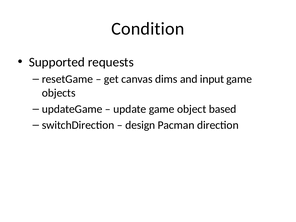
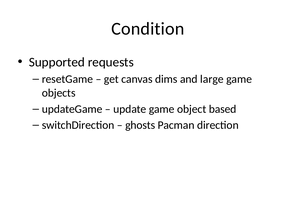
input: input -> large
design: design -> ghosts
